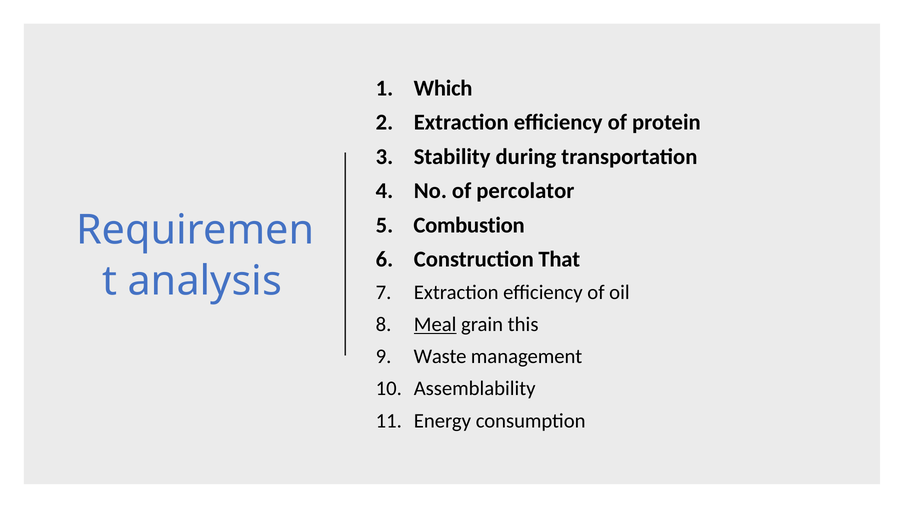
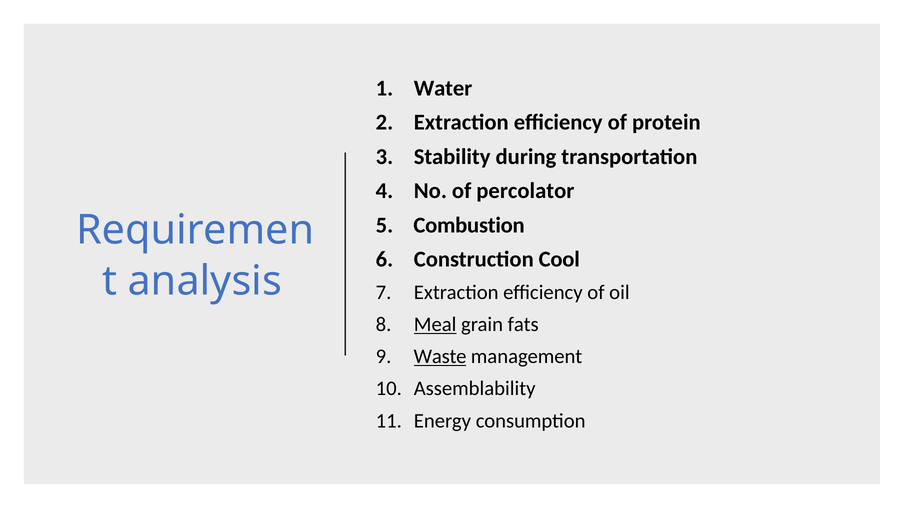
Which: Which -> Water
That: That -> Cool
this: this -> fats
Waste underline: none -> present
